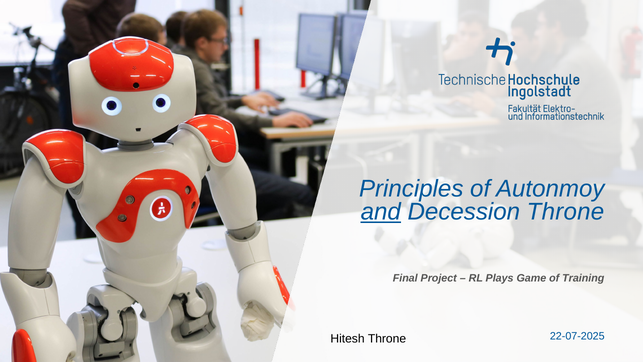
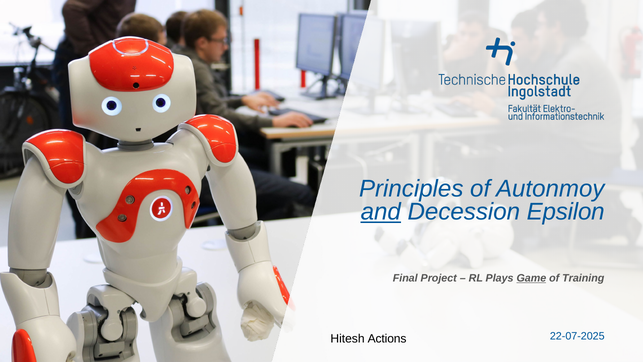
Decession Throne: Throne -> Epsilon
Game underline: none -> present
Hitesh Throne: Throne -> Actions
